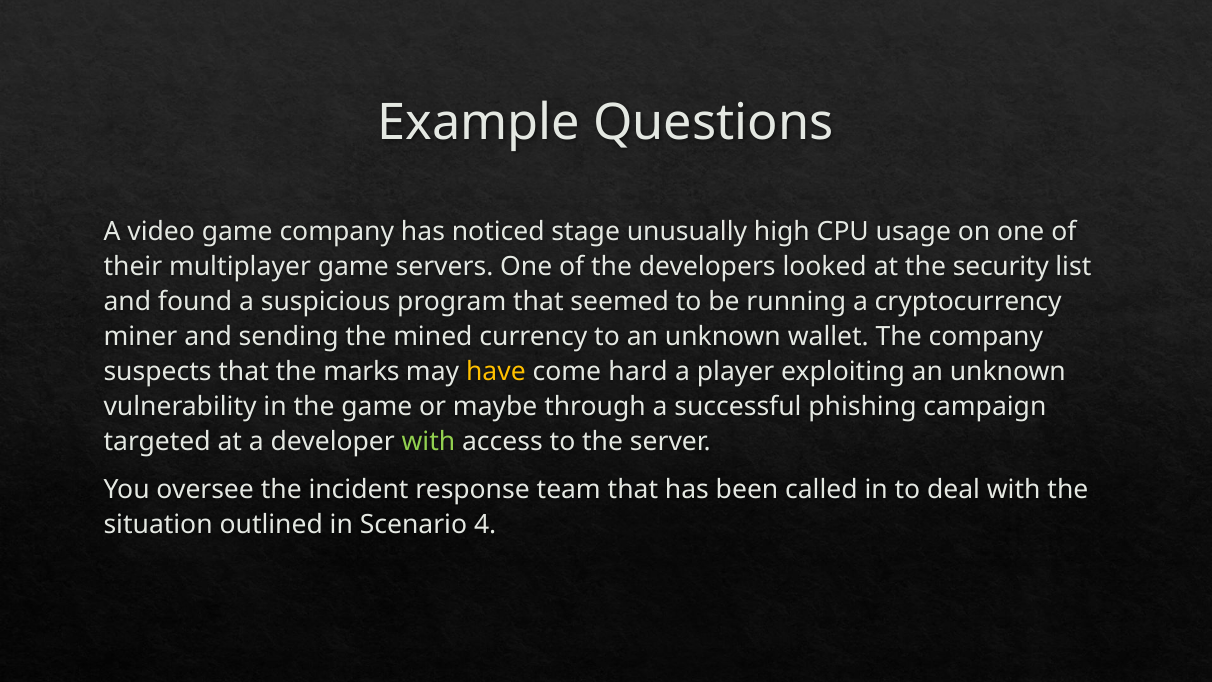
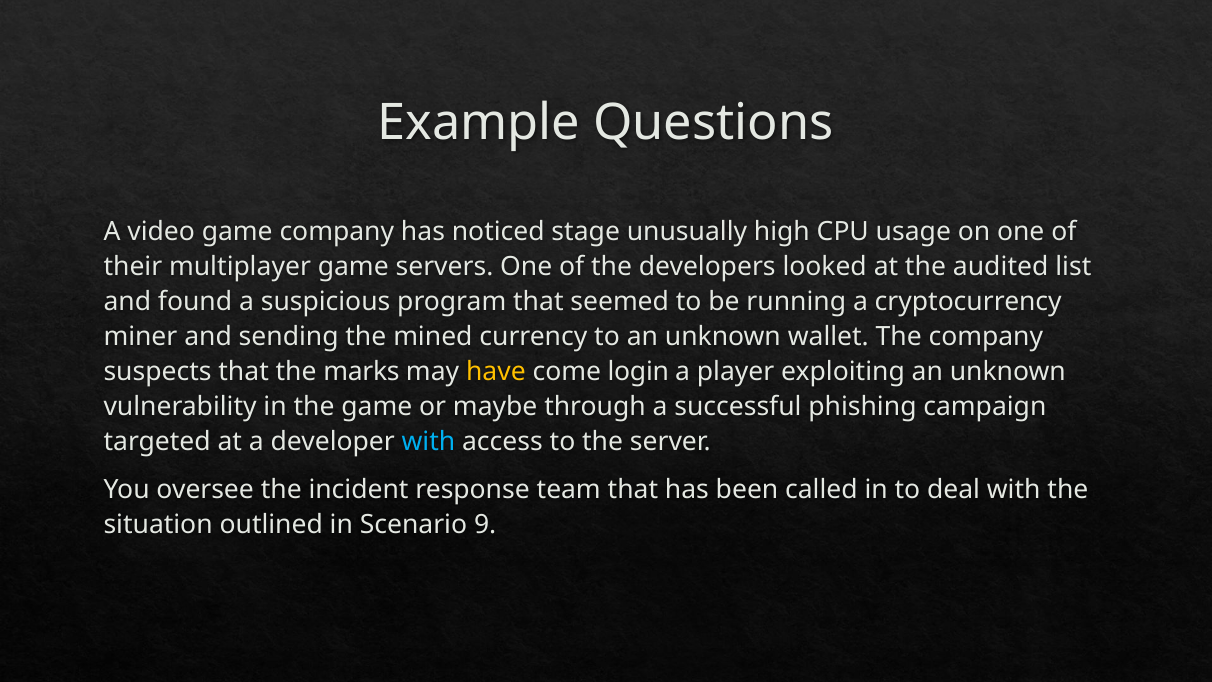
security: security -> audited
hard: hard -> login
with at (428, 442) colour: light green -> light blue
4: 4 -> 9
